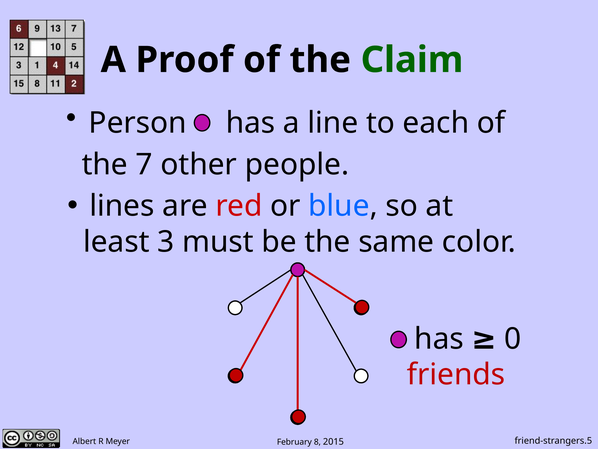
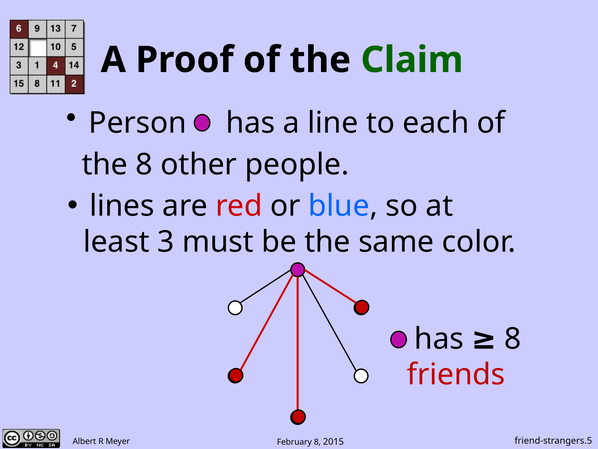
the 7: 7 -> 8
0 at (513, 338): 0 -> 8
